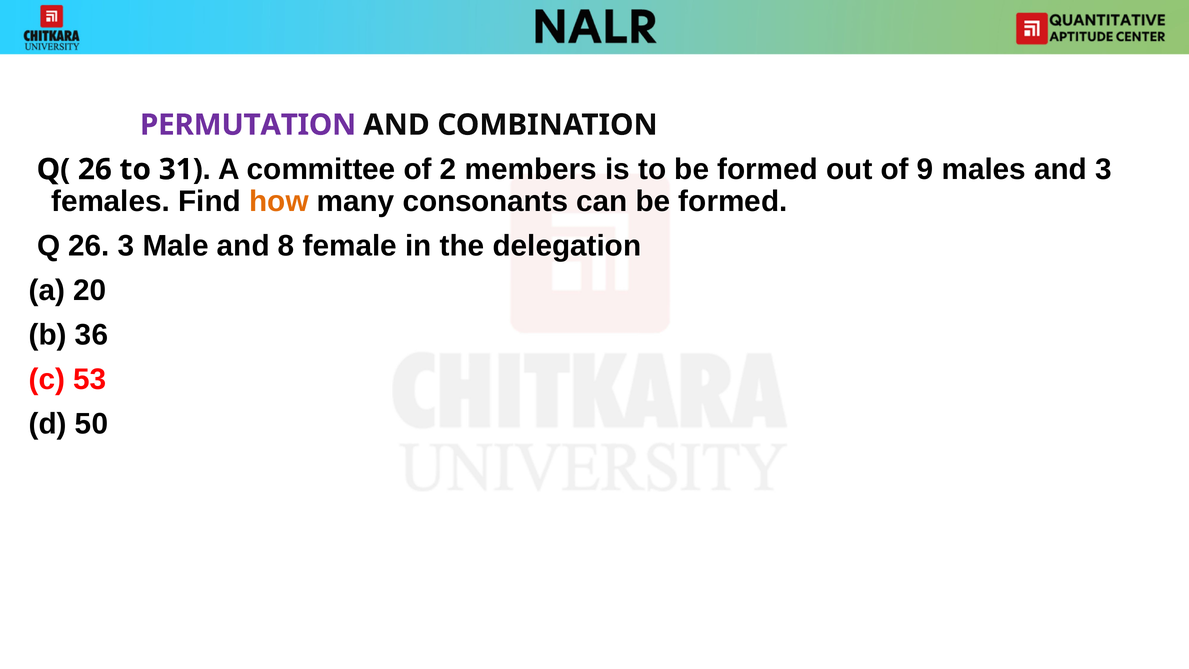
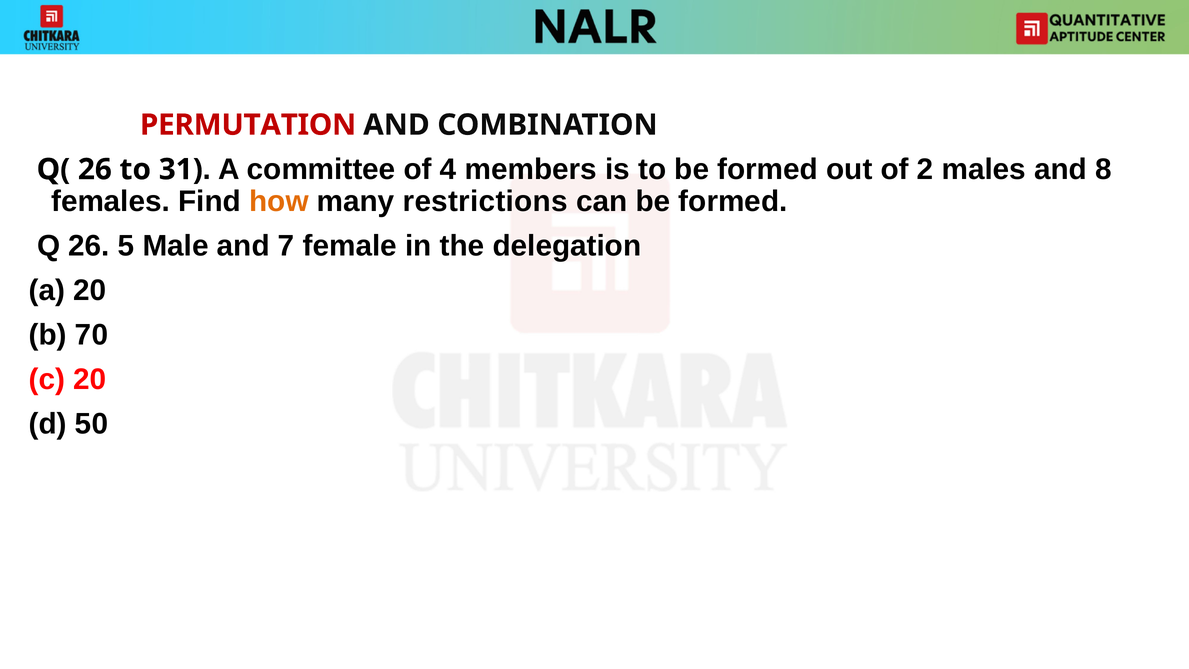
PERMUTATION colour: purple -> red
2: 2 -> 4
9: 9 -> 2
and 3: 3 -> 8
consonants: consonants -> restrictions
26 3: 3 -> 5
8: 8 -> 7
36: 36 -> 70
c 53: 53 -> 20
